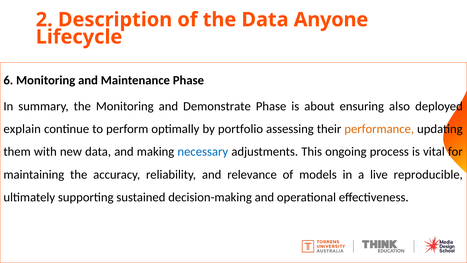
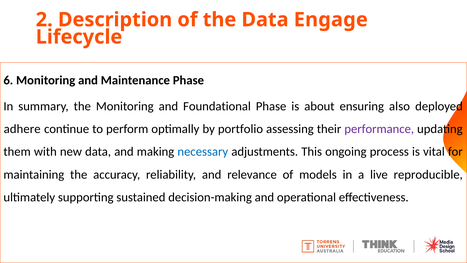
Anyone: Anyone -> Engage
Demonstrate: Demonstrate -> Foundational
explain: explain -> adhere
performance colour: orange -> purple
